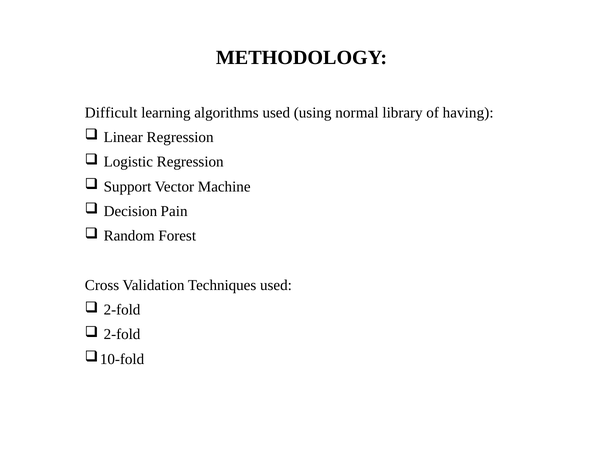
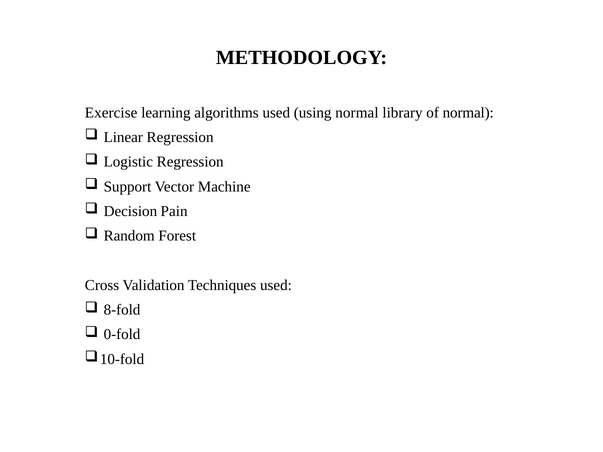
Difficult: Difficult -> Exercise
of having: having -> normal
2-fold at (122, 310): 2-fold -> 8-fold
2-fold at (122, 335): 2-fold -> 0-fold
